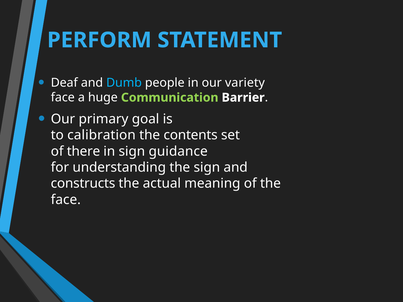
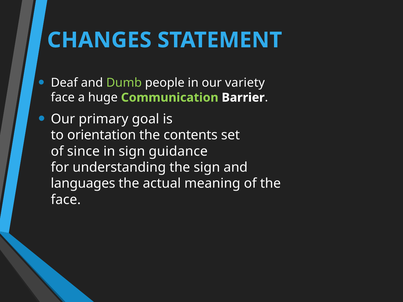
PERFORM: PERFORM -> CHANGES
Dumb colour: light blue -> light green
calibration: calibration -> orientation
there: there -> since
constructs: constructs -> languages
